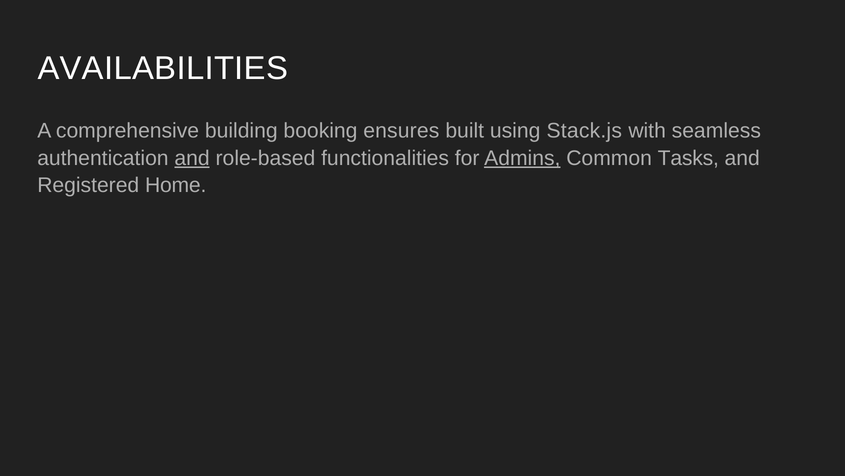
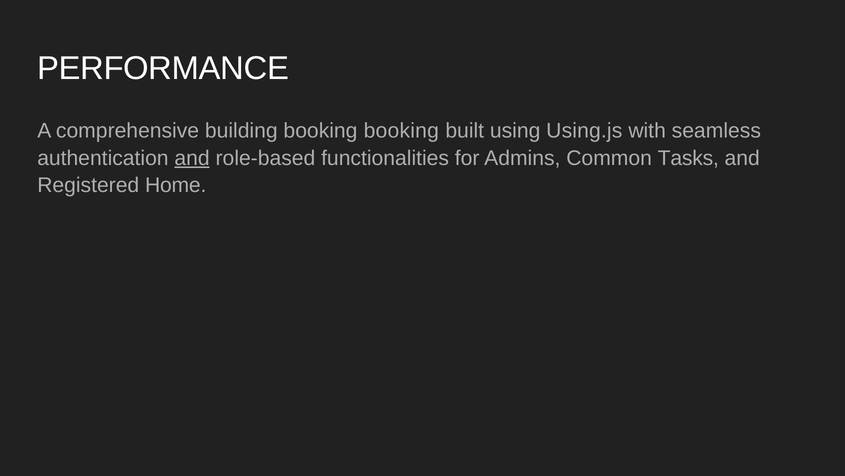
AVAILABILITIES: AVAILABILITIES -> PERFORMANCE
booking ensures: ensures -> booking
Stack.js: Stack.js -> Using.js
Admins underline: present -> none
